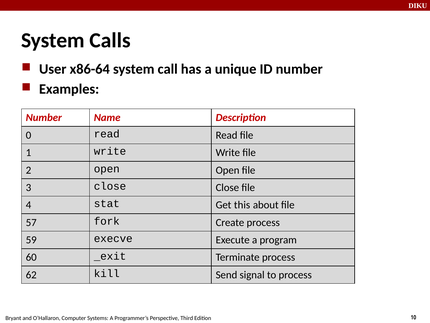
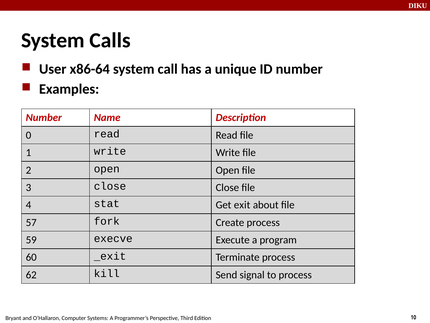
this: this -> exit
